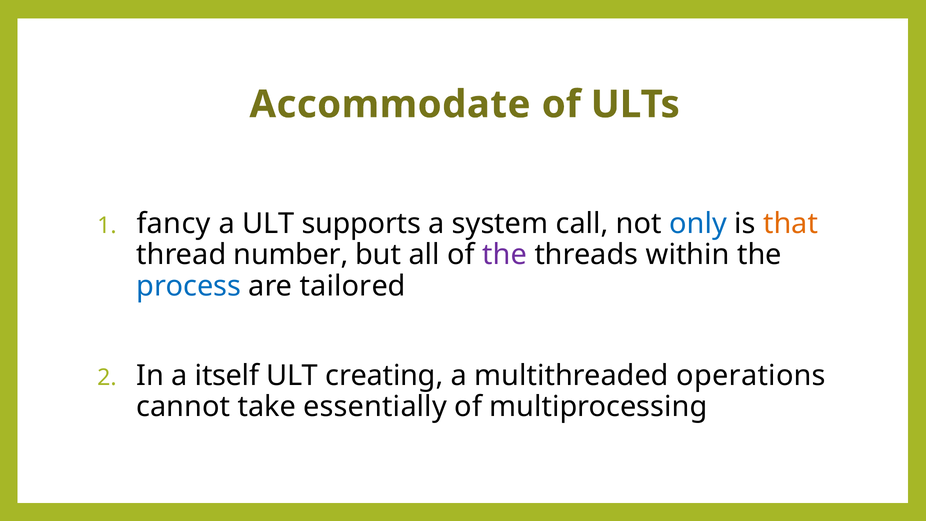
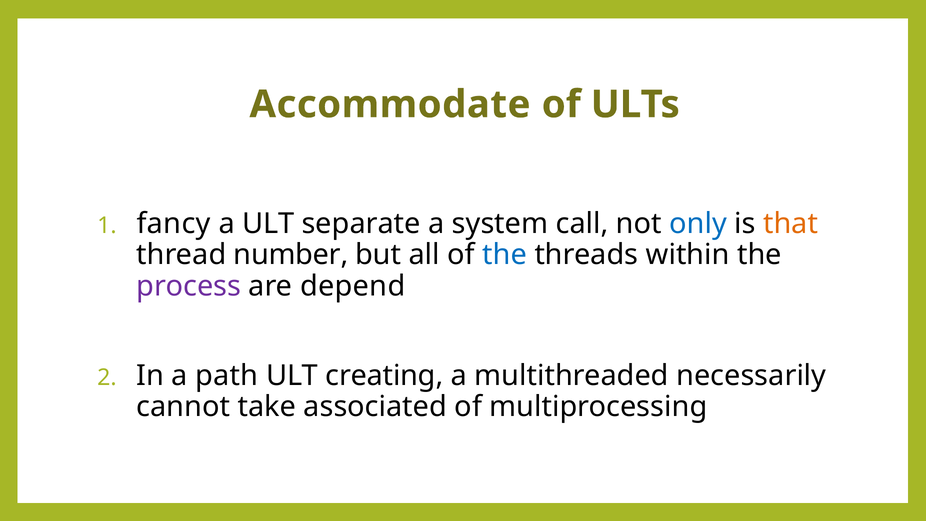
supports: supports -> separate
the at (505, 255) colour: purple -> blue
process colour: blue -> purple
tailored: tailored -> depend
itself: itself -> path
operations: operations -> necessarily
essentially: essentially -> associated
